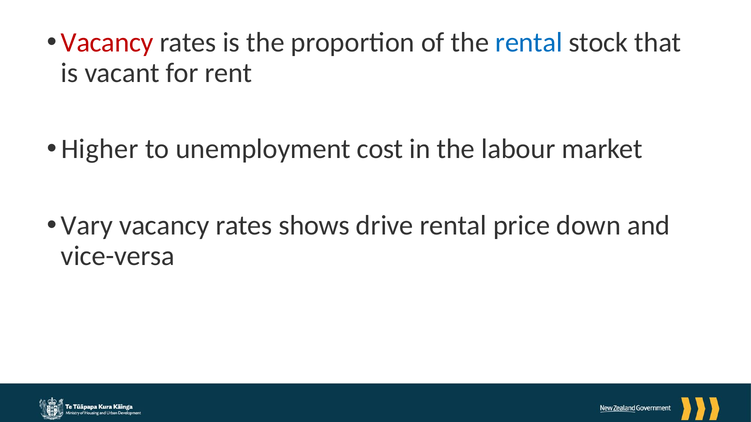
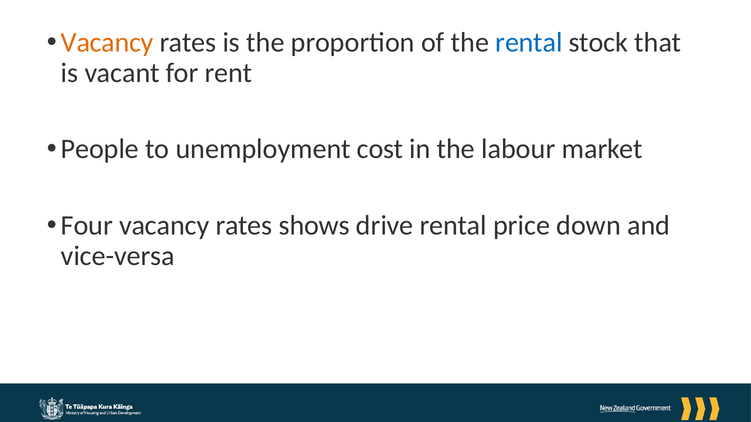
Vacancy at (107, 42) colour: red -> orange
Higher: Higher -> People
Vary: Vary -> Four
